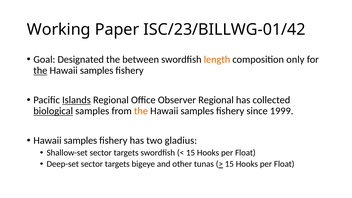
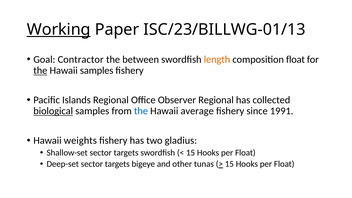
Working underline: none -> present
ISC/23/BILLWG-01/42: ISC/23/BILLWG-01/42 -> ISC/23/BILLWG-01/13
Designated: Designated -> Contractor
composition only: only -> float
Islands underline: present -> none
the at (141, 111) colour: orange -> blue
samples at (197, 111): samples -> average
1999: 1999 -> 1991
samples at (80, 141): samples -> weights
